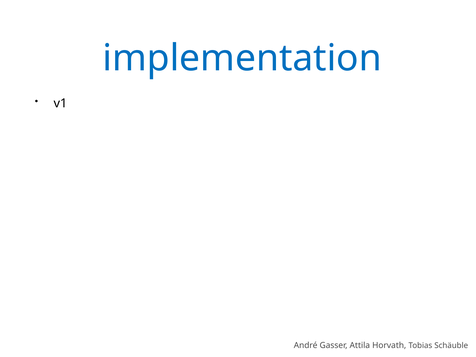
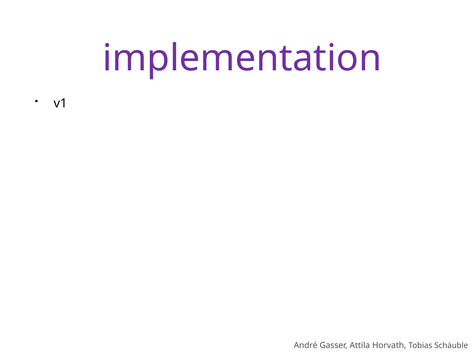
implementation colour: blue -> purple
